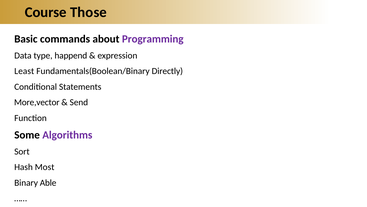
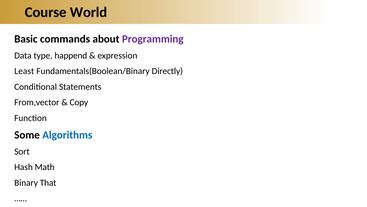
Those: Those -> World
More,vector: More,vector -> From,vector
Send: Send -> Copy
Algorithms colour: purple -> blue
Most: Most -> Math
Able: Able -> That
